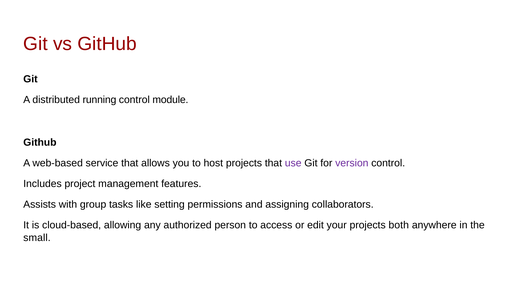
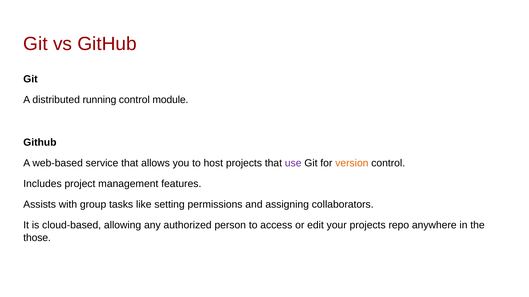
version colour: purple -> orange
both: both -> repo
small: small -> those
